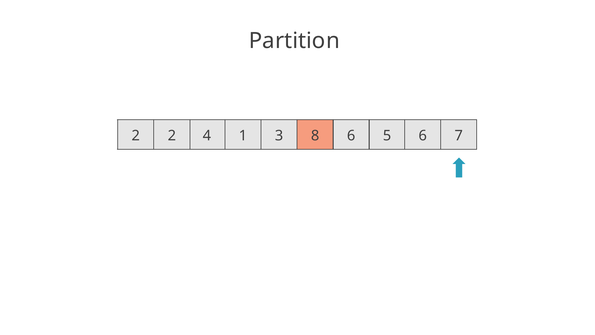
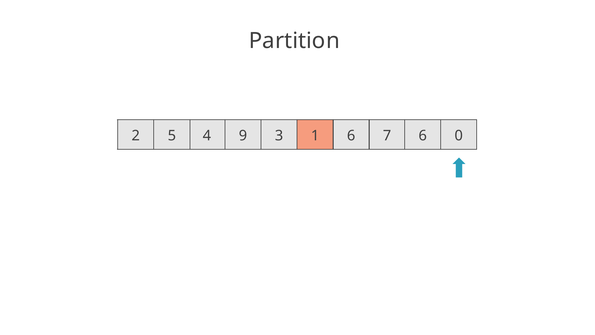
2 2: 2 -> 5
1: 1 -> 9
8: 8 -> 1
5: 5 -> 7
7: 7 -> 0
